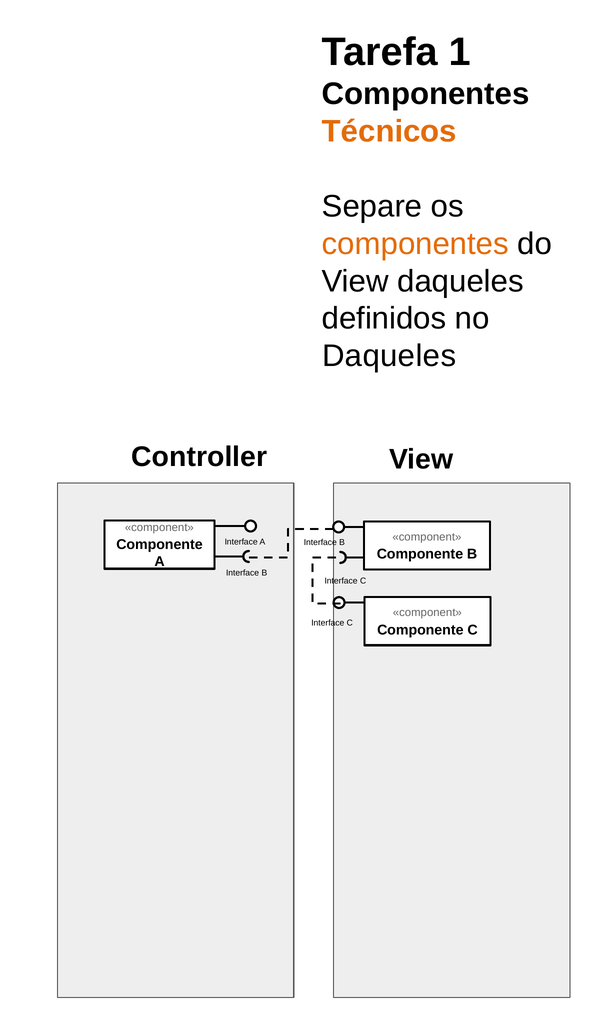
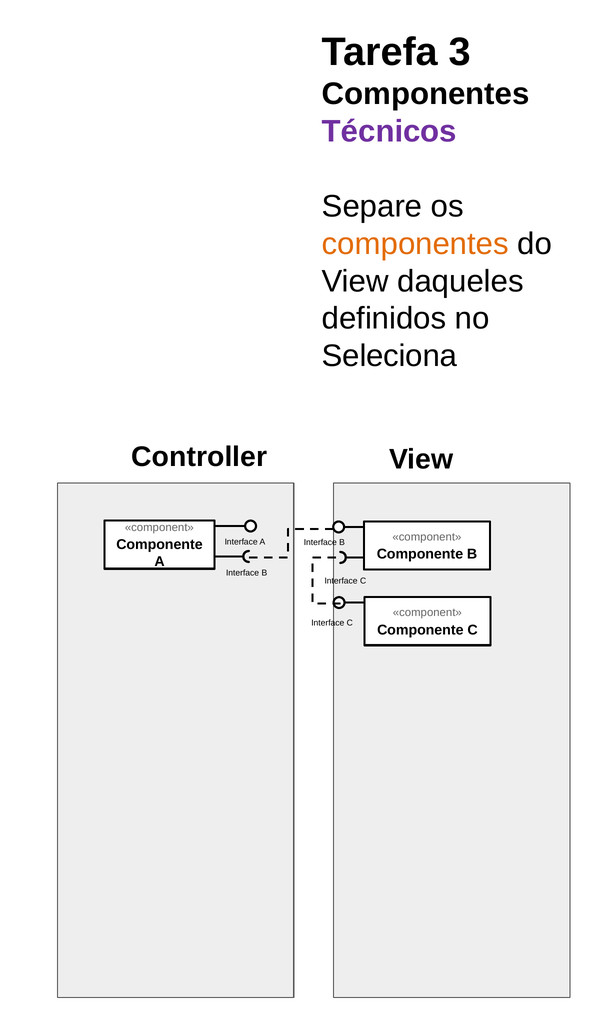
1: 1 -> 3
Técnicos colour: orange -> purple
Daqueles at (389, 356): Daqueles -> Seleciona
